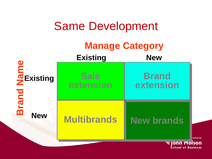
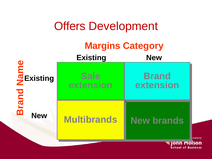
Same: Same -> Offers
Manage: Manage -> Margins
